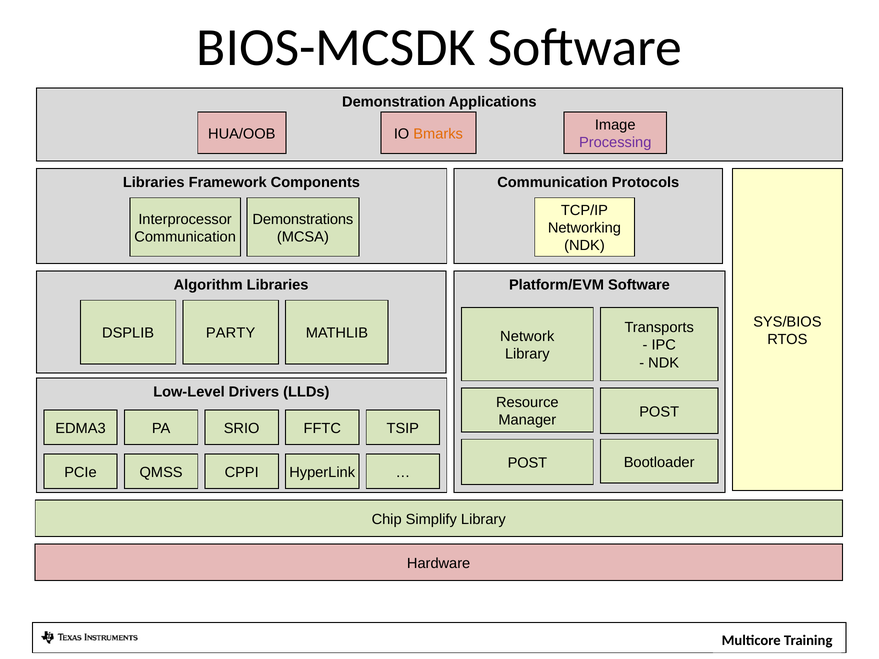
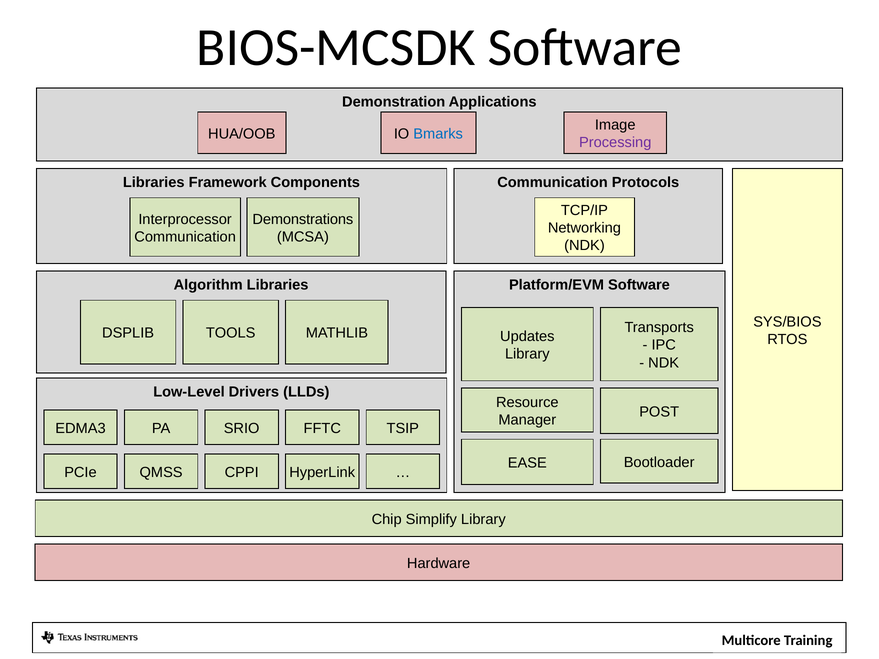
Bmarks colour: orange -> blue
PARTY: PARTY -> TOOLS
Network: Network -> Updates
POST at (527, 463): POST -> EASE
